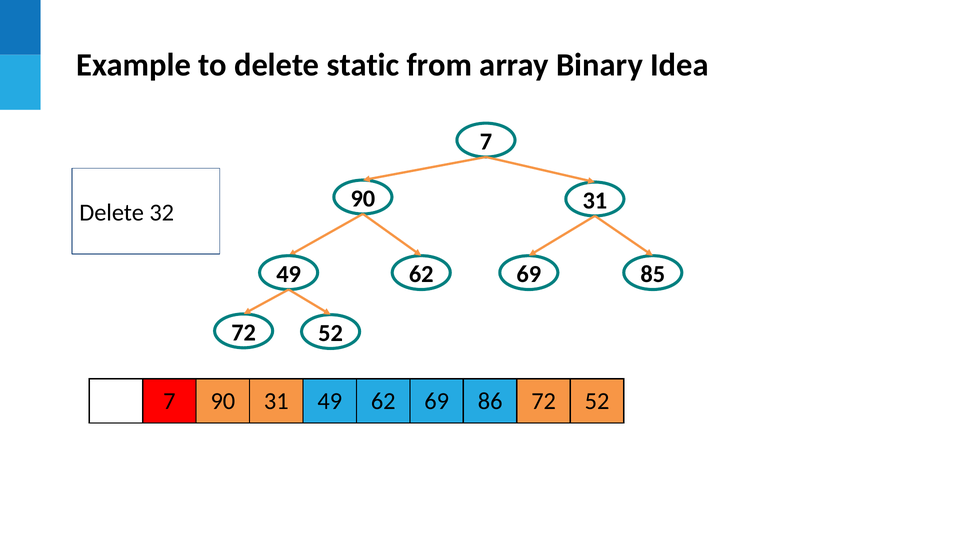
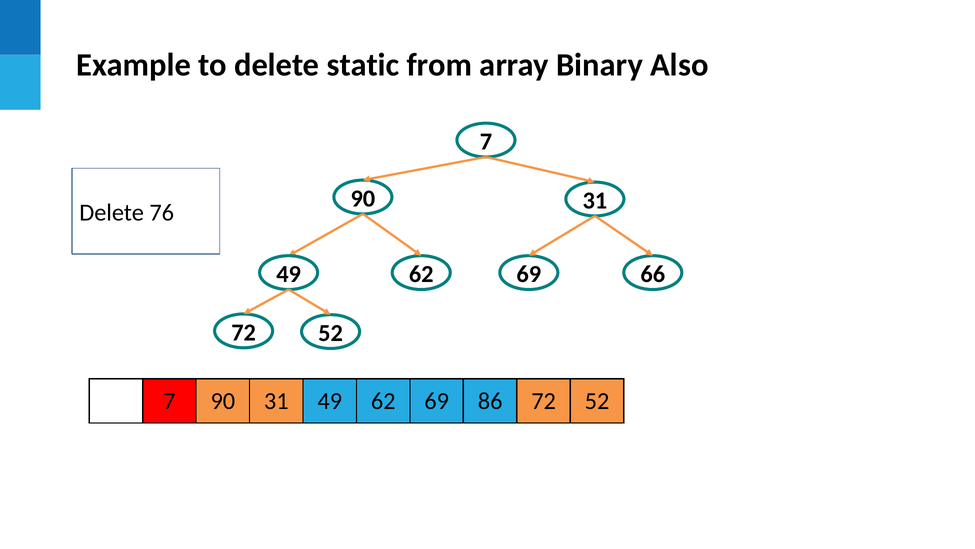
Idea: Idea -> Also
32: 32 -> 76
85: 85 -> 66
